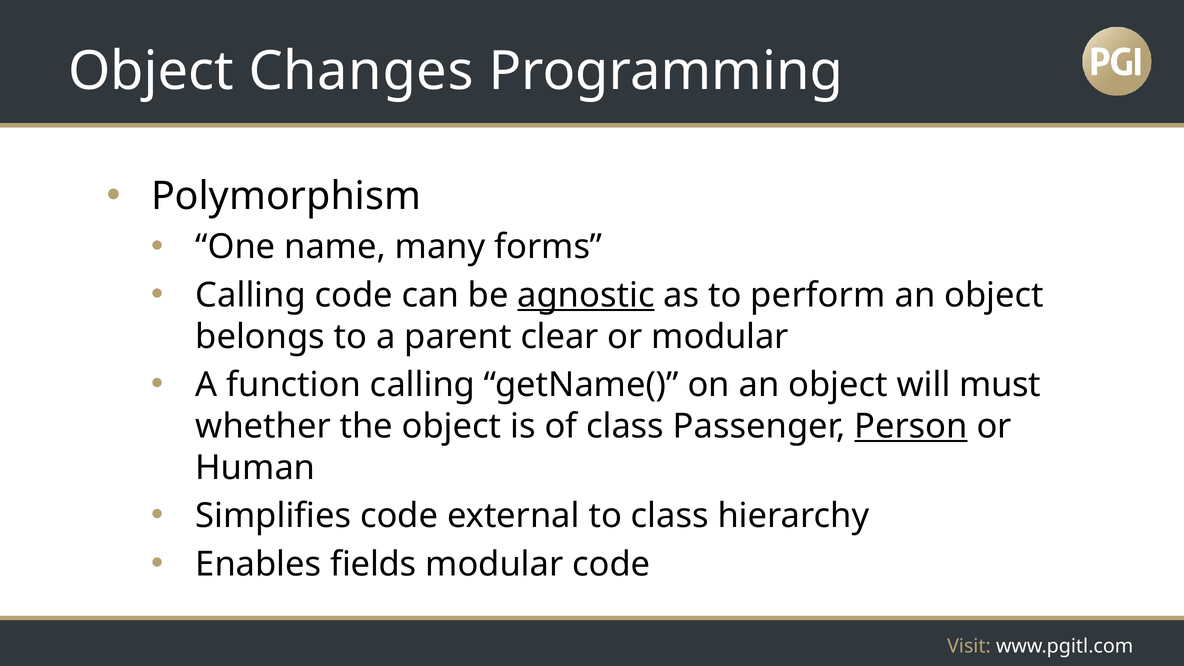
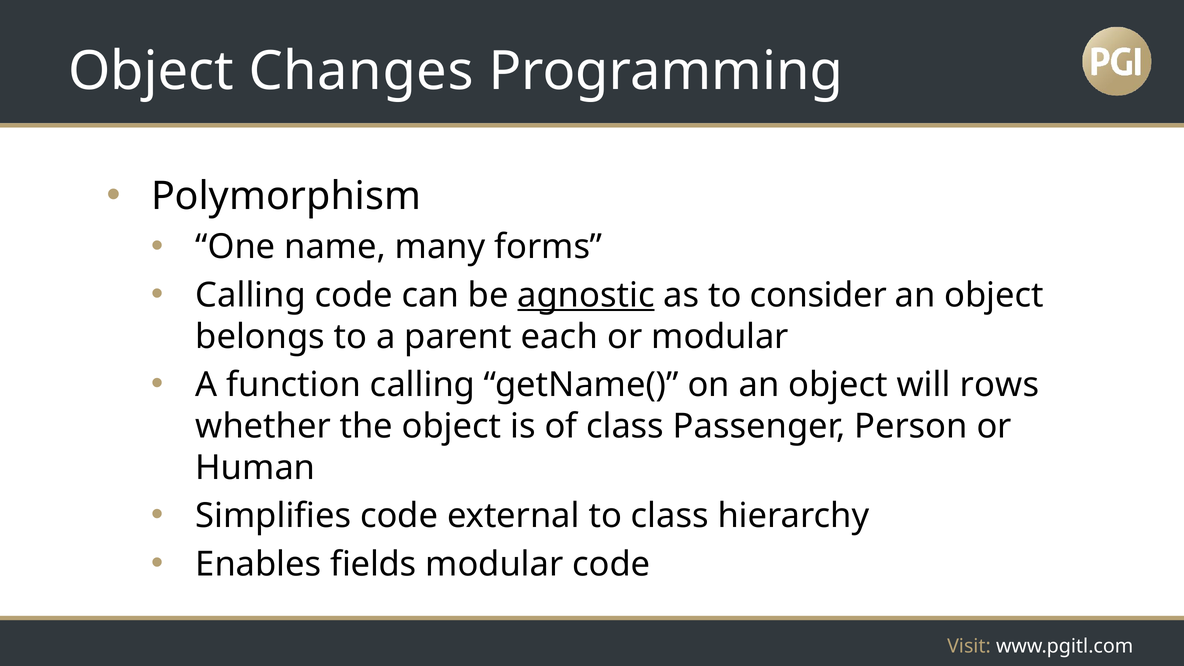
perform: perform -> consider
clear: clear -> each
must: must -> rows
Person underline: present -> none
